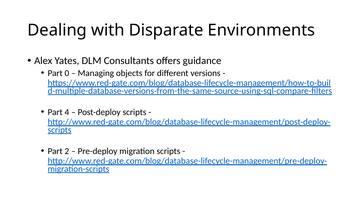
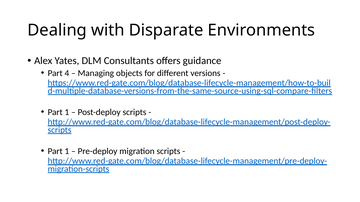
0: 0 -> 4
4 at (67, 112): 4 -> 1
2 at (67, 151): 2 -> 1
